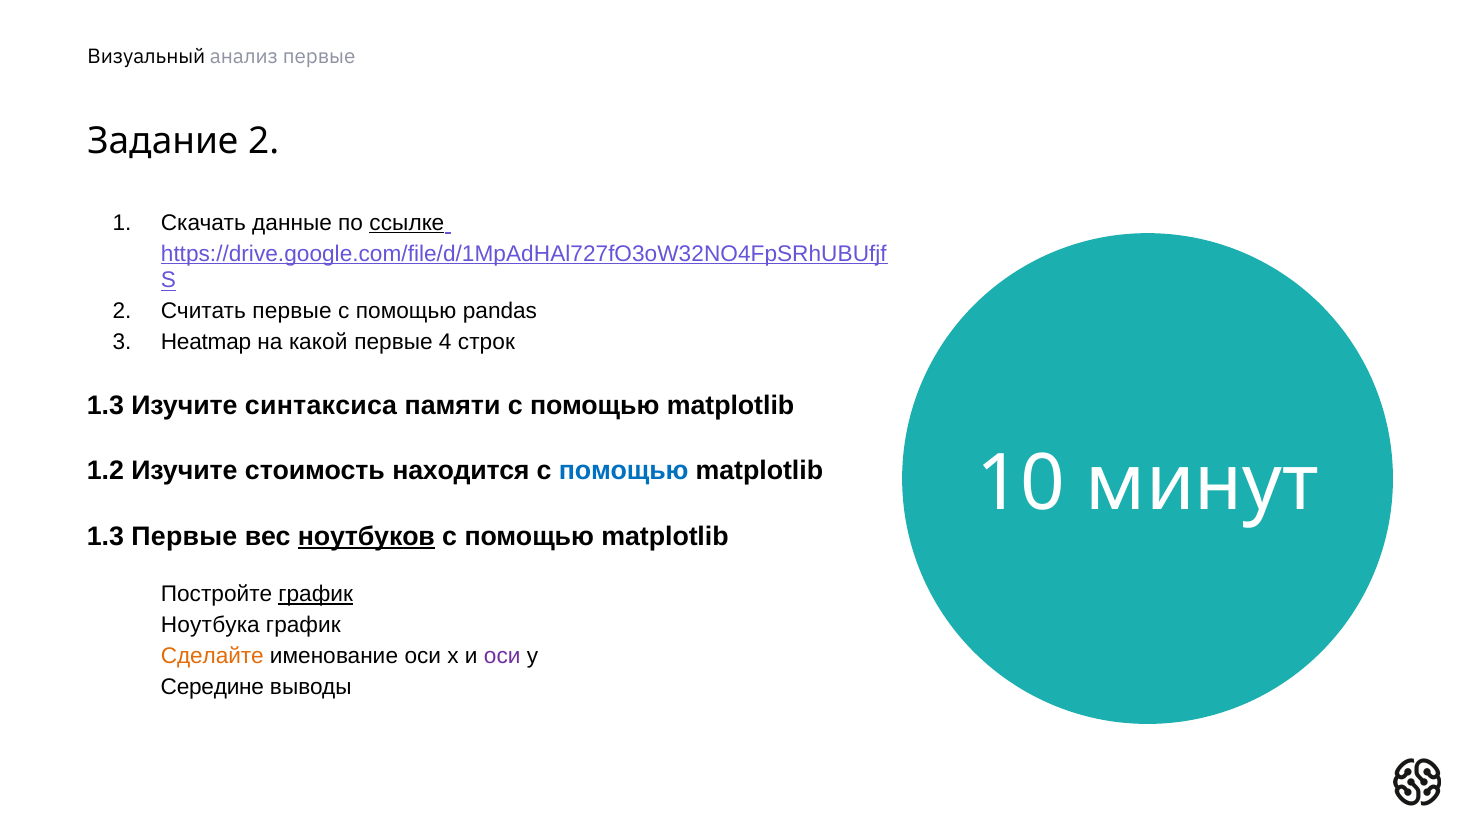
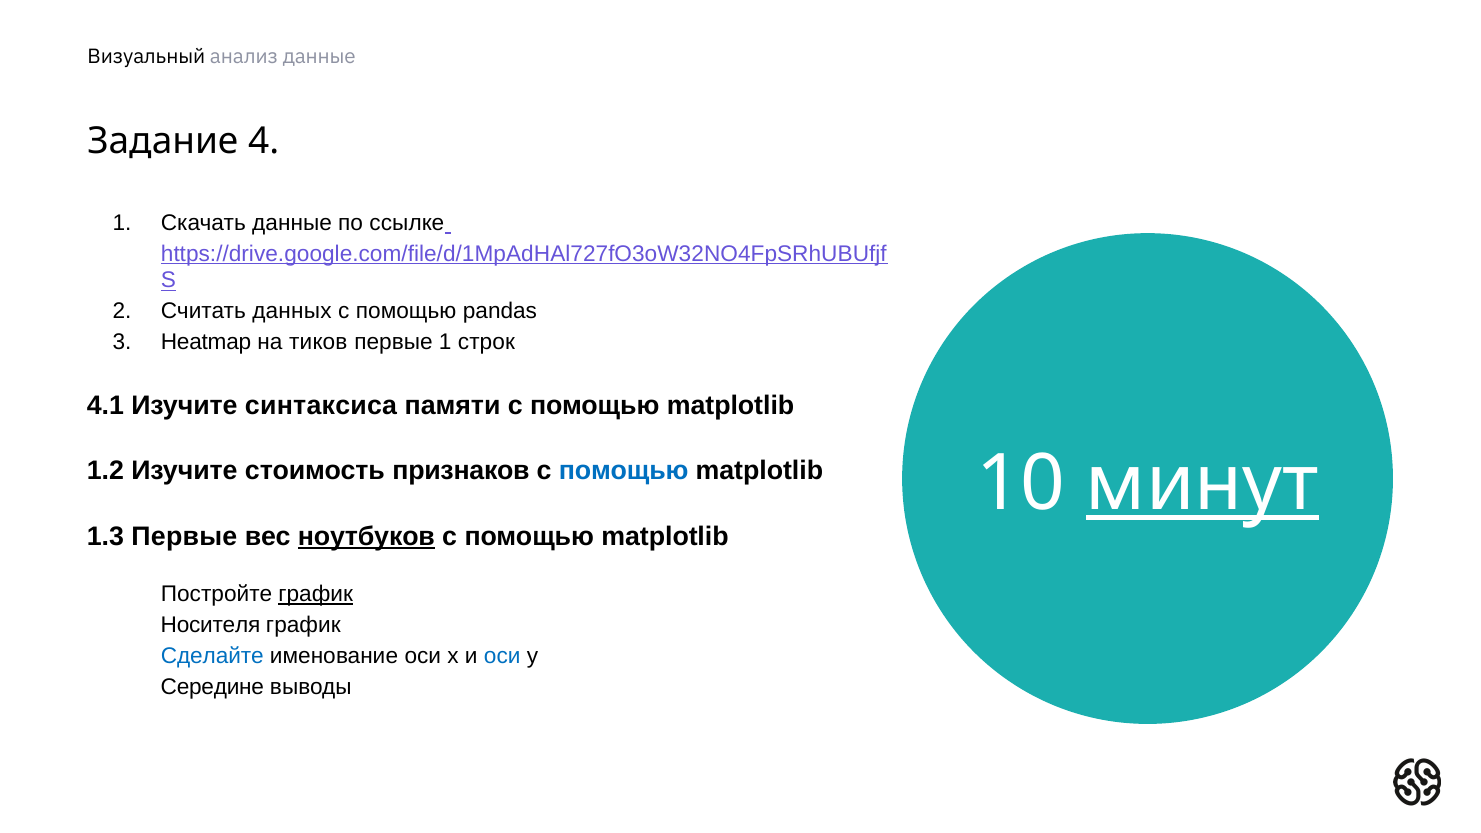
анализ первые: первые -> данные
Задание 2: 2 -> 4
ссылке underline: present -> none
Считать первые: первые -> данных
какой: какой -> тиков
первые 4: 4 -> 1
1.3 at (105, 406): 1.3 -> 4.1
находится: находится -> признаков
минут underline: none -> present
Ноутбука: Ноутбука -> Носителя
Сделайте colour: orange -> blue
оси at (502, 656) colour: purple -> blue
